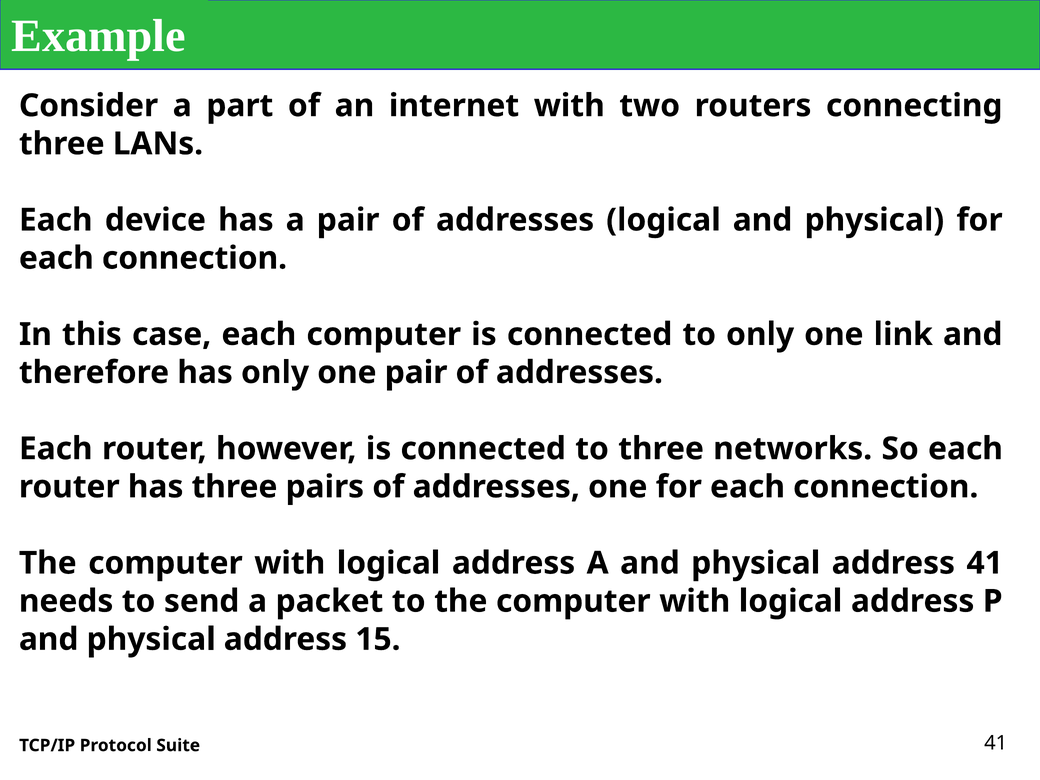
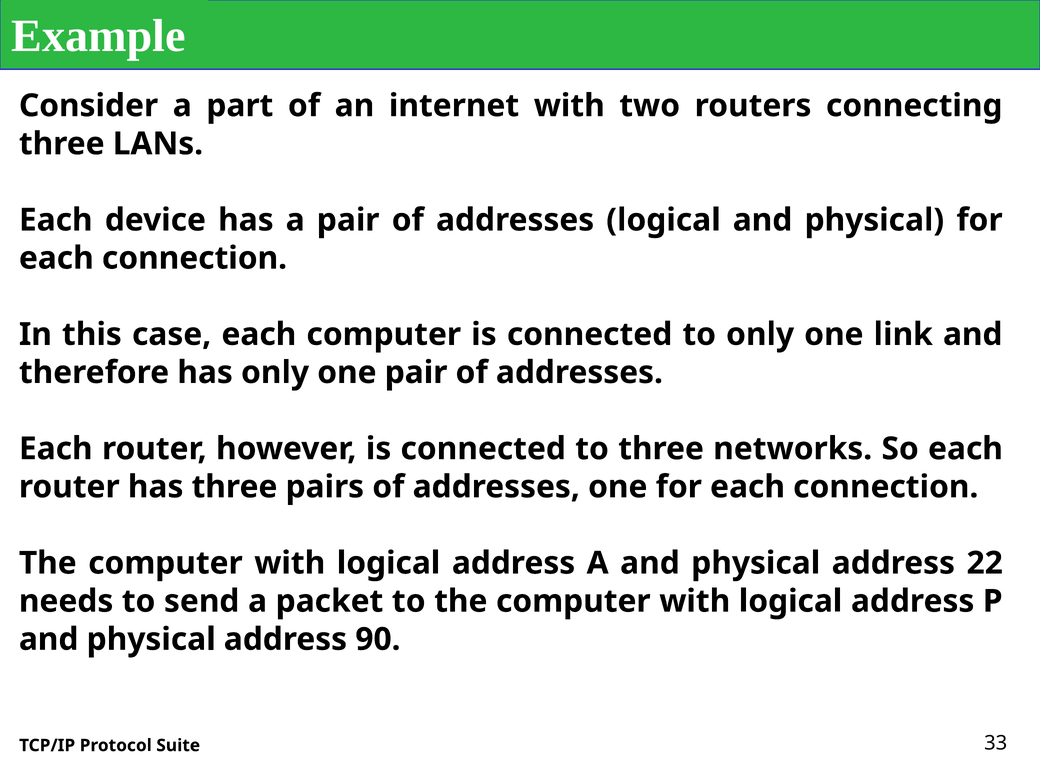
address 41: 41 -> 22
15: 15 -> 90
Suite 41: 41 -> 33
